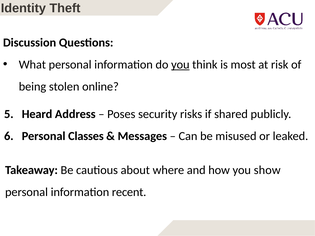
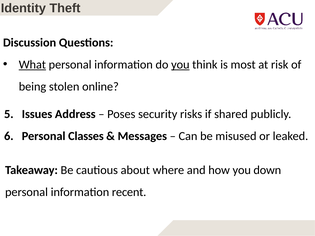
What underline: none -> present
Heard: Heard -> Issues
show: show -> down
